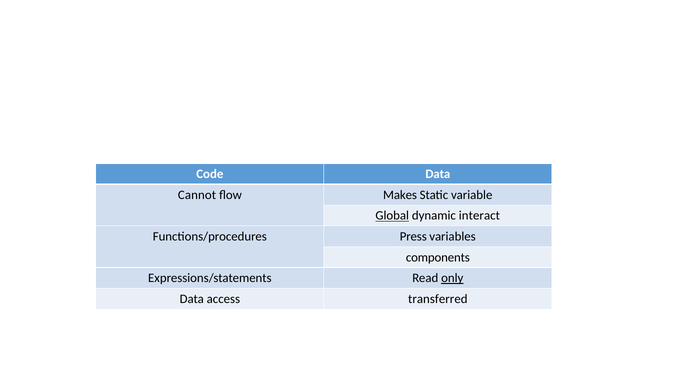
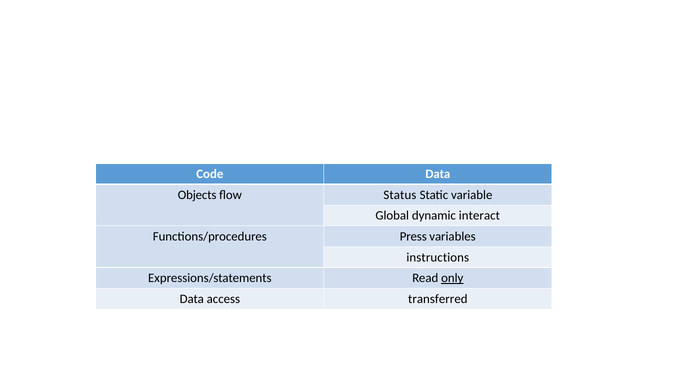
Cannot: Cannot -> Objects
Makes: Makes -> Status
Global underline: present -> none
components: components -> instructions
